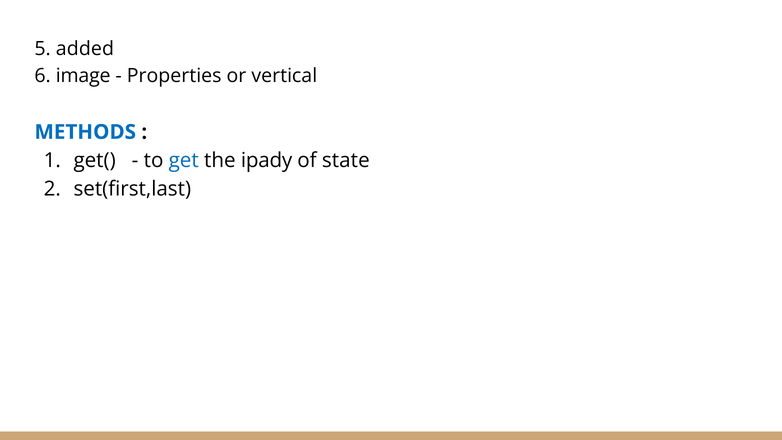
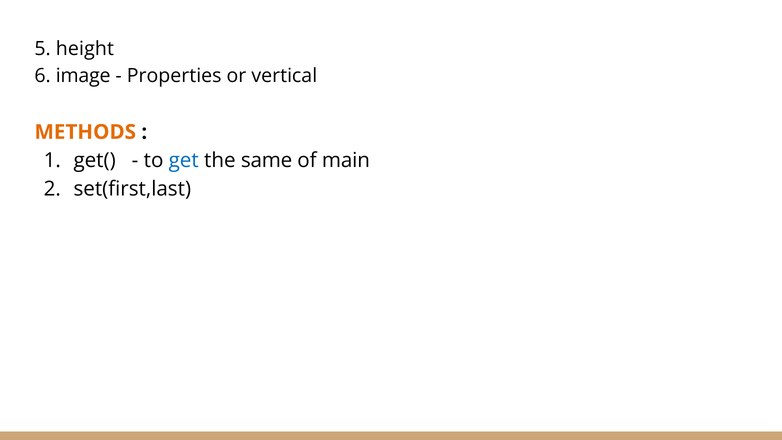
added: added -> height
METHODS colour: blue -> orange
ipady: ipady -> same
state: state -> main
